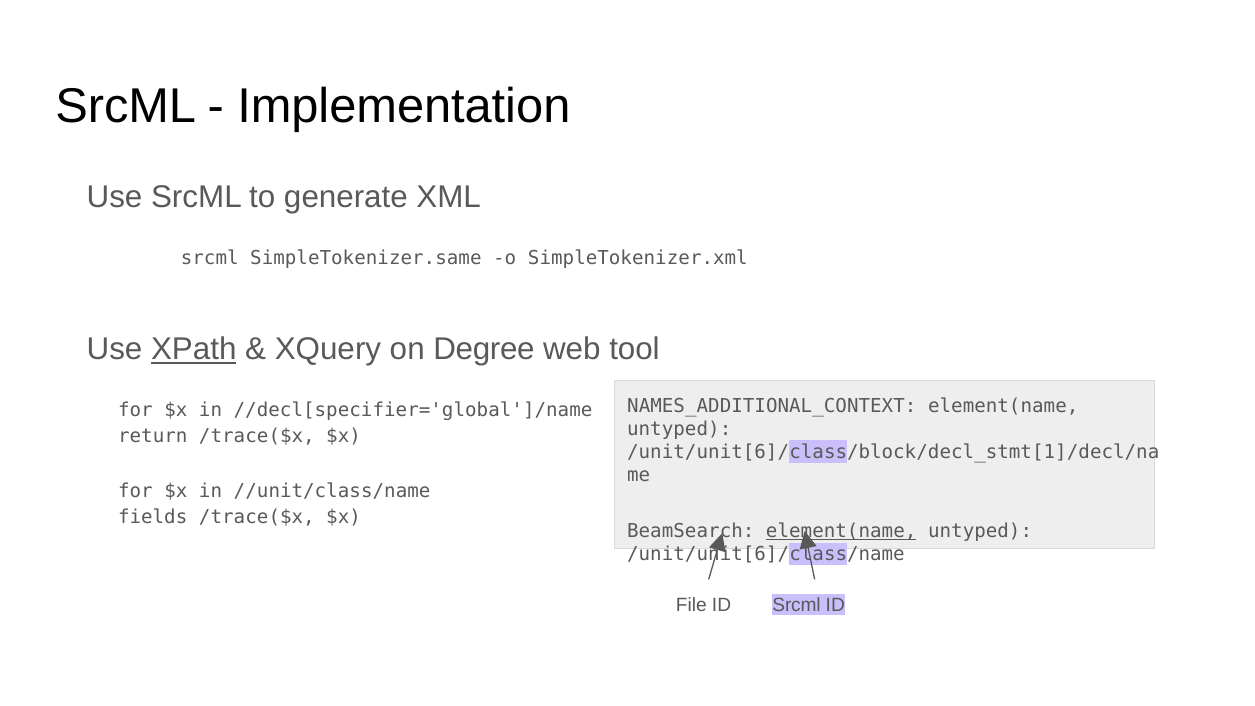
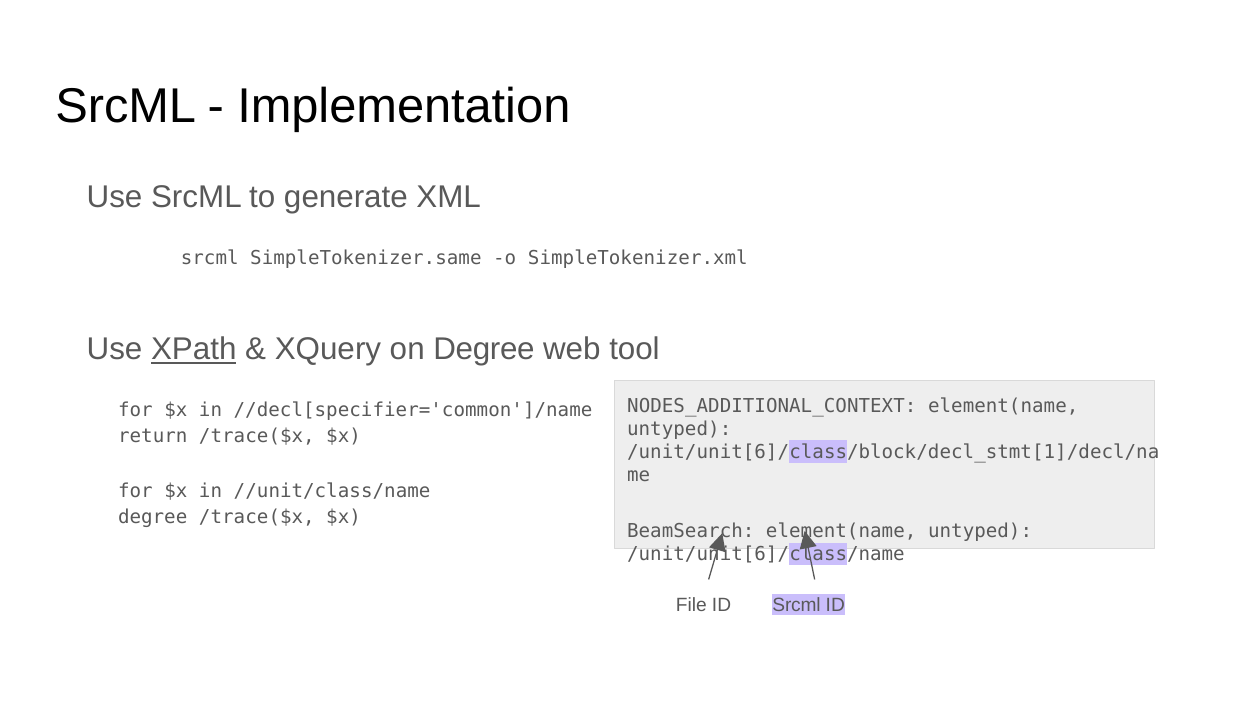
NAMES_ADDITIONAL_CONTEXT: NAMES_ADDITIONAL_CONTEXT -> NODES_ADDITIONAL_CONTEXT
//decl[specifier='global']/name: //decl[specifier='global']/name -> //decl[specifier='common']/name
fields at (153, 517): fields -> degree
element(name at (841, 531) underline: present -> none
